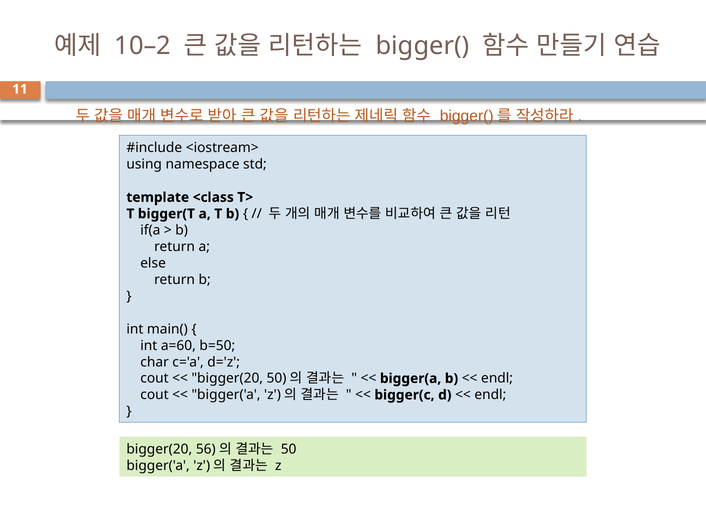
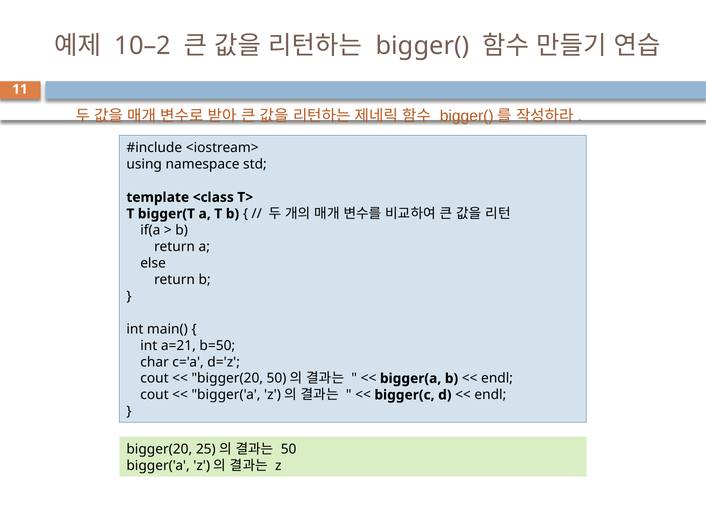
a=60: a=60 -> a=21
56: 56 -> 25
